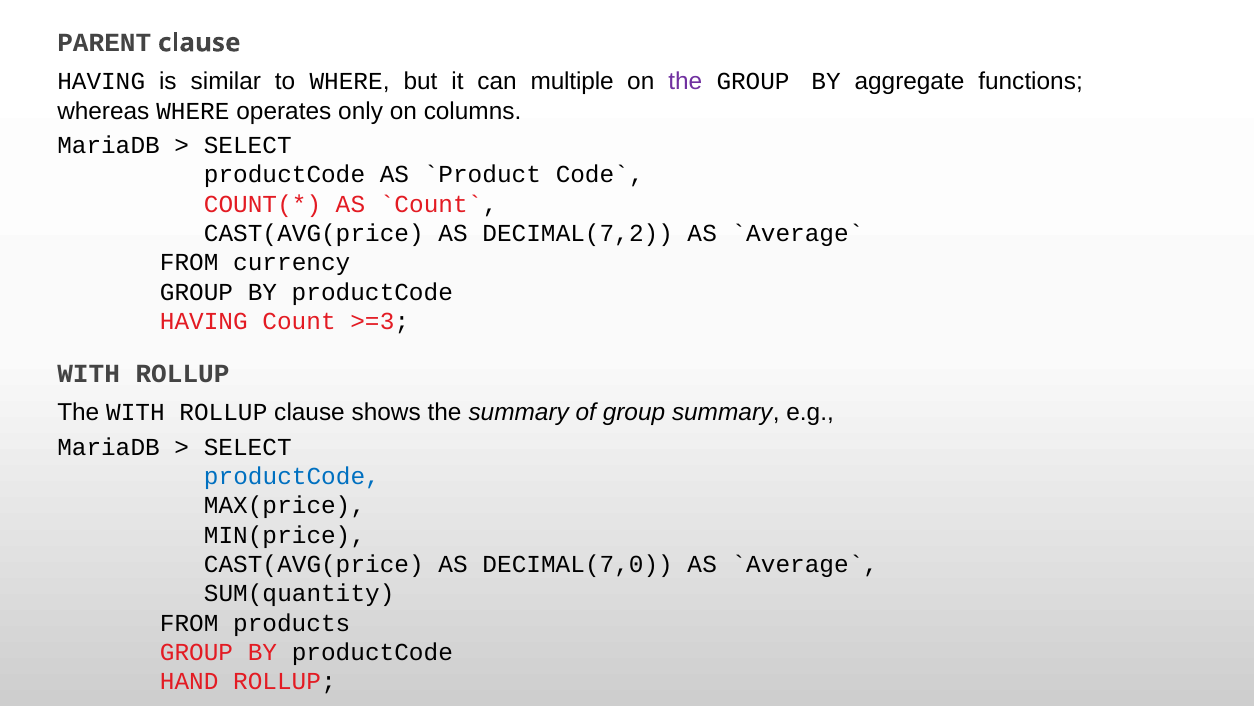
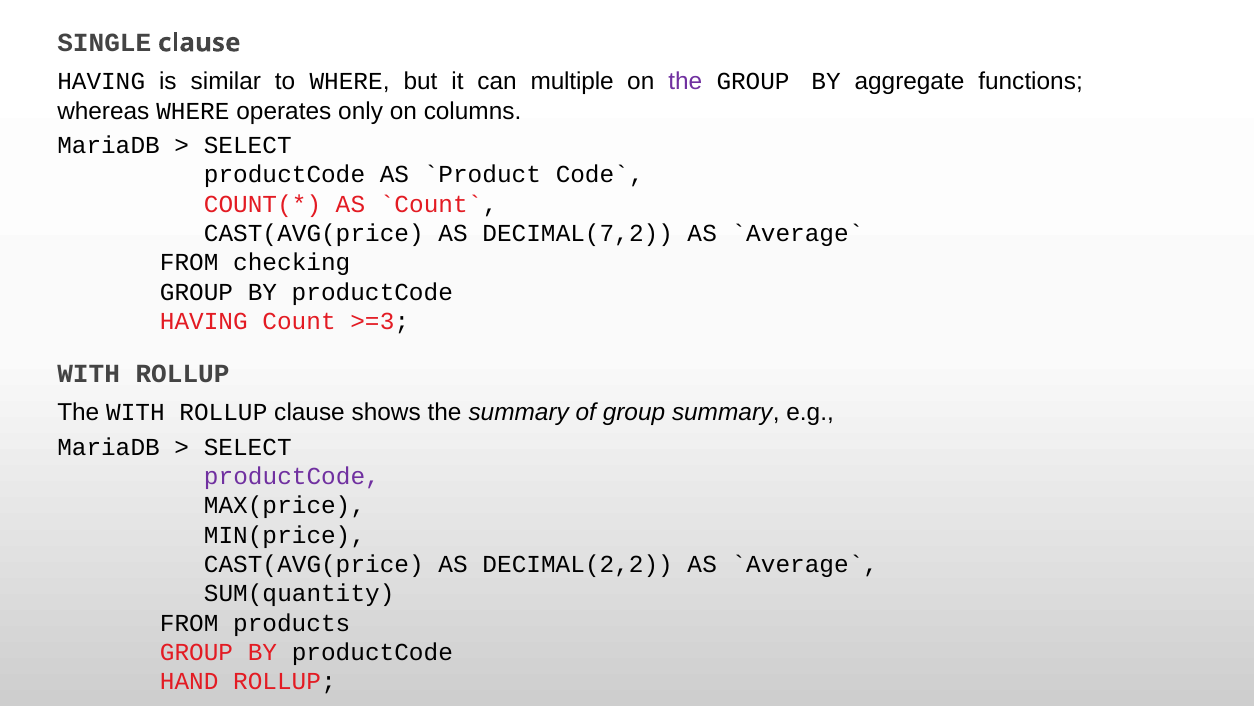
PARENT: PARENT -> SINGLE
currency: currency -> checking
productCode at (292, 476) colour: blue -> purple
DECIMAL(7,0: DECIMAL(7,0 -> DECIMAL(2,2
